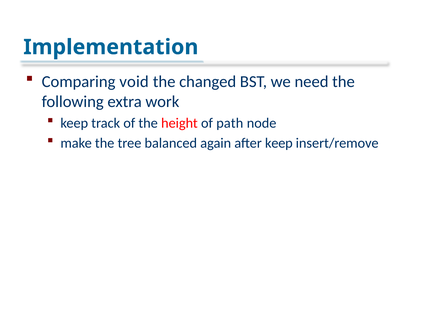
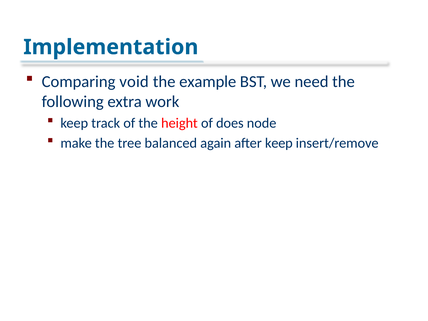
changed: changed -> example
path: path -> does
